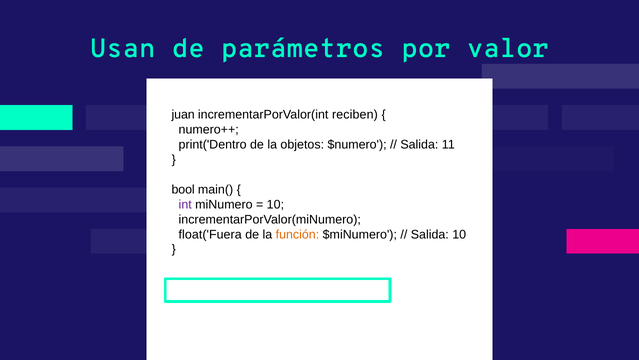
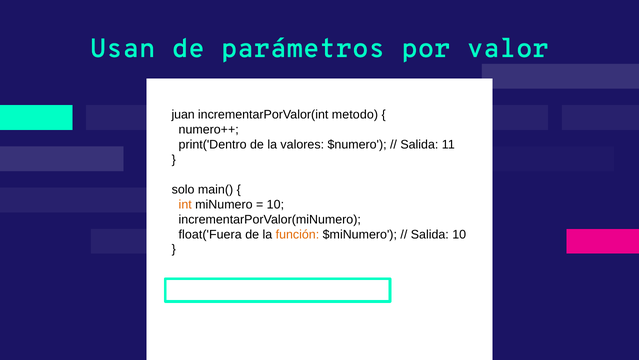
reciben: reciben -> metodo
objetos: objetos -> valores
bool: bool -> solo
int colour: purple -> orange
